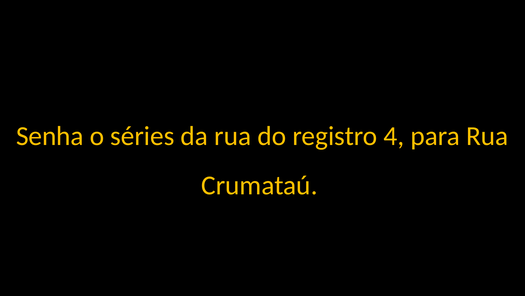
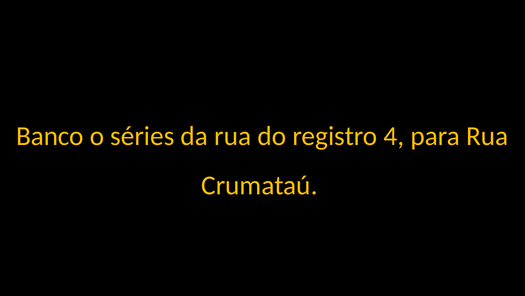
Senha: Senha -> Banco
